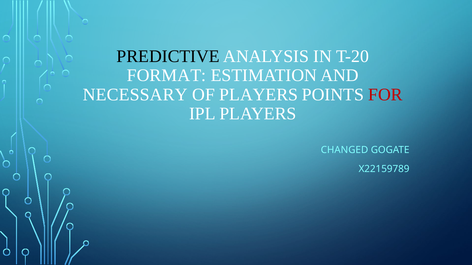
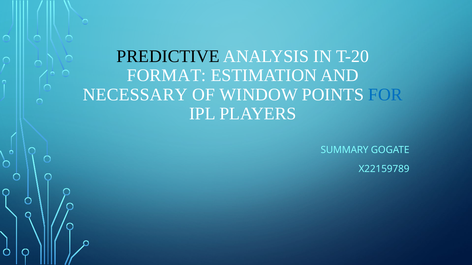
OF PLAYERS: PLAYERS -> WINDOW
FOR colour: red -> blue
CHANGED: CHANGED -> SUMMARY
